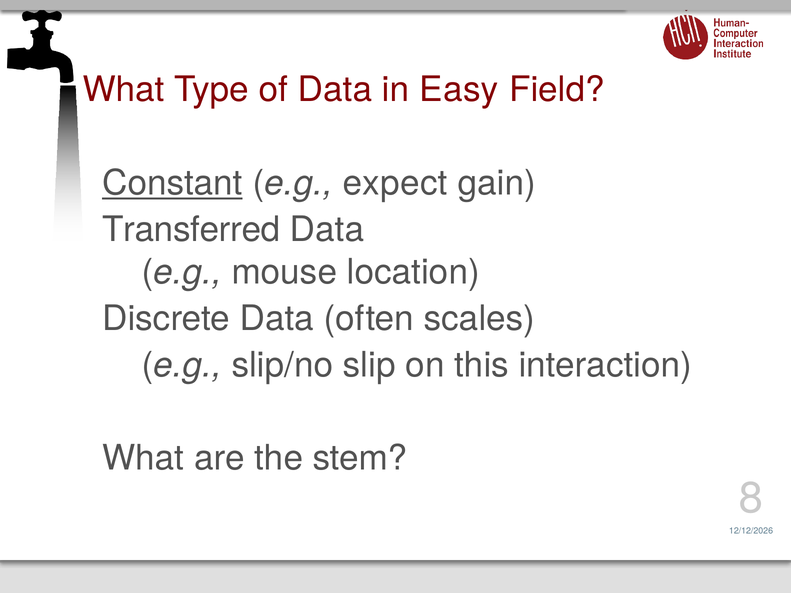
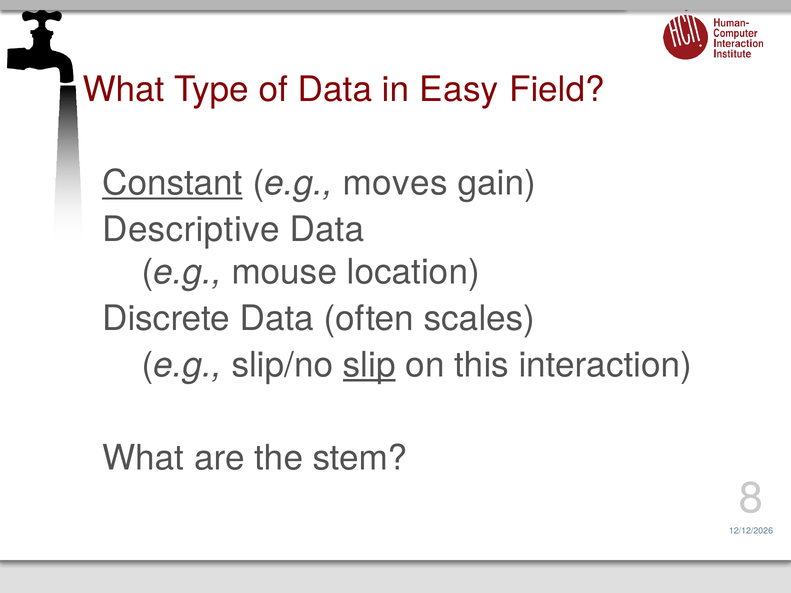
expect: expect -> moves
Transferred: Transferred -> Descriptive
slip underline: none -> present
